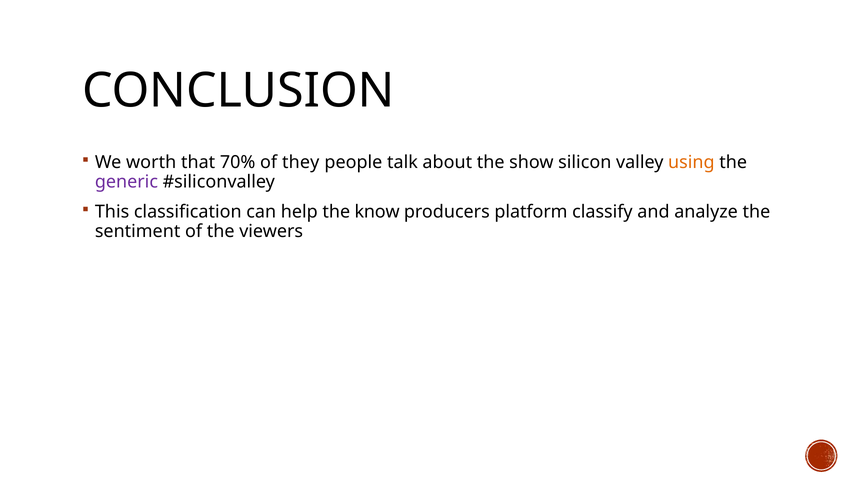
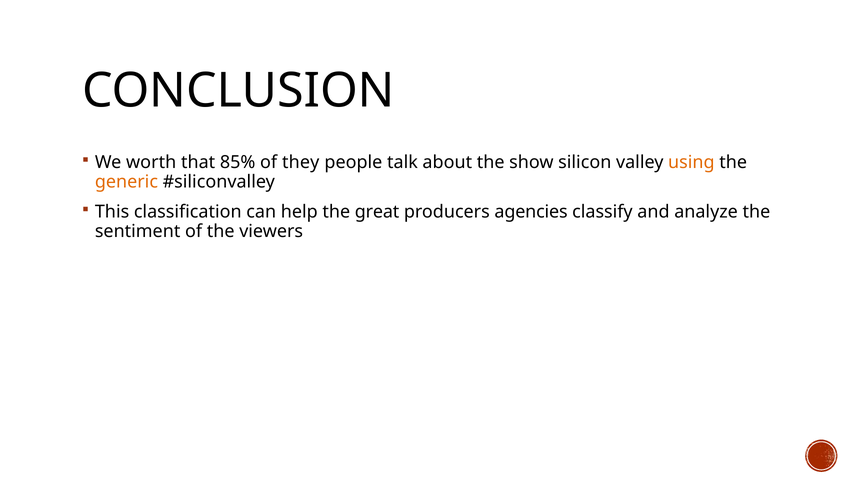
70%: 70% -> 85%
generic colour: purple -> orange
know: know -> great
platform: platform -> agencies
